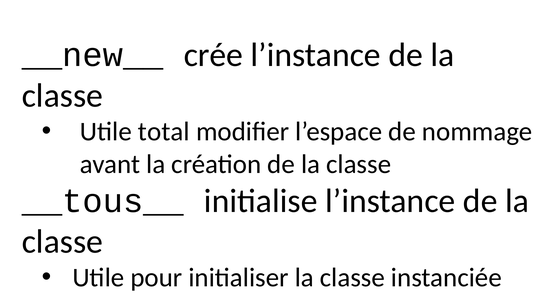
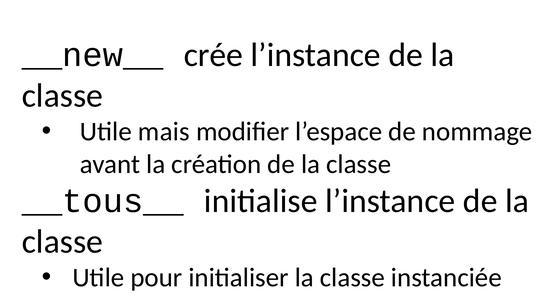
total: total -> mais
